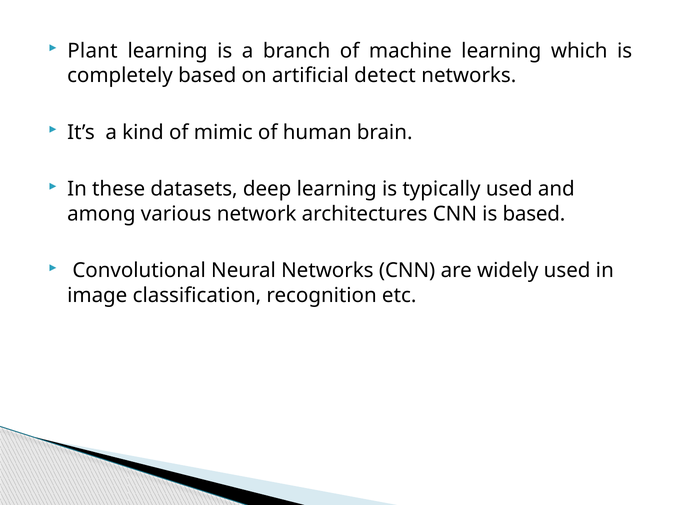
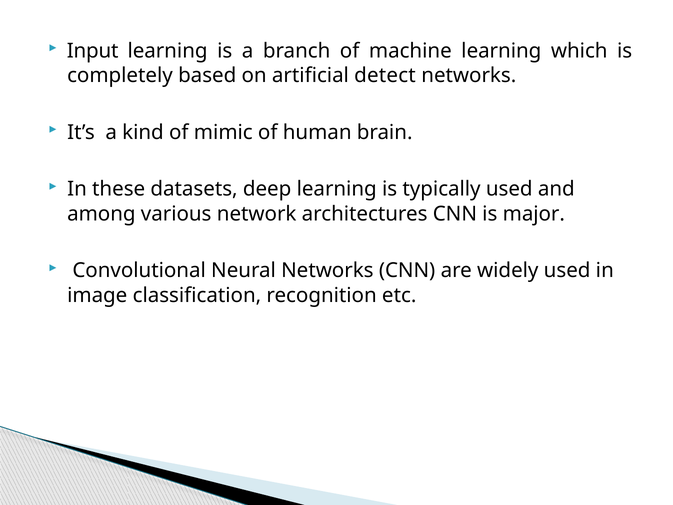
Plant: Plant -> Input
is based: based -> major
